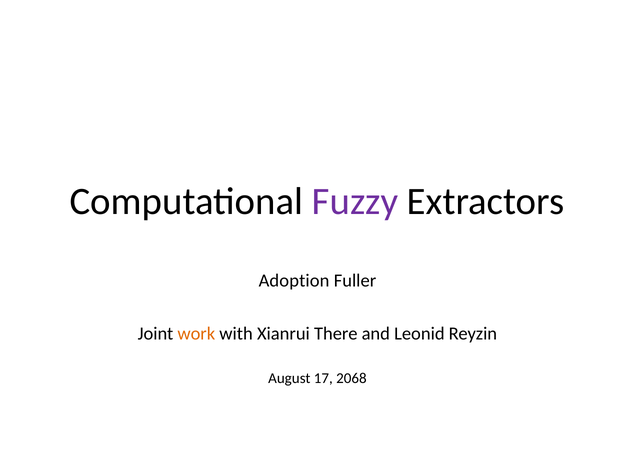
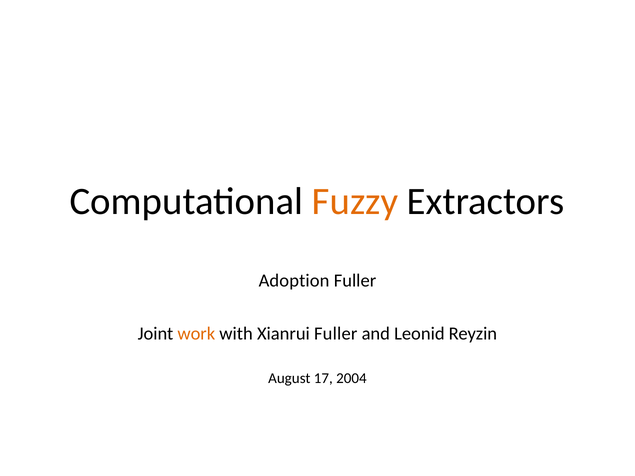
Fuzzy colour: purple -> orange
Xianrui There: There -> Fuller
2068: 2068 -> 2004
